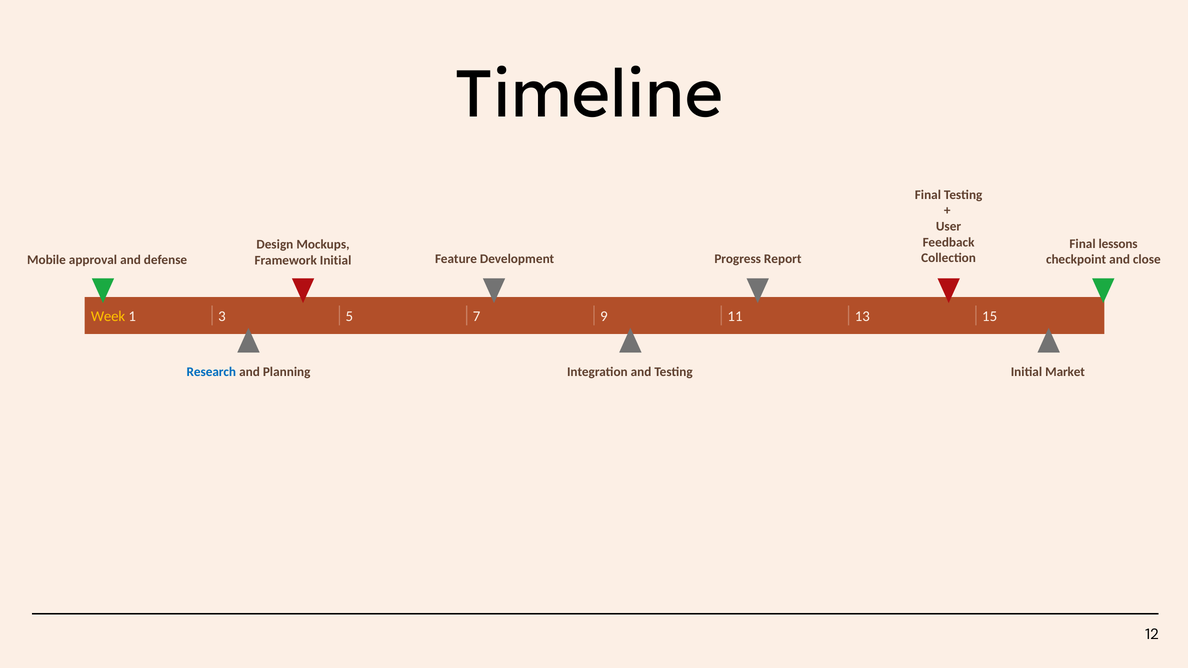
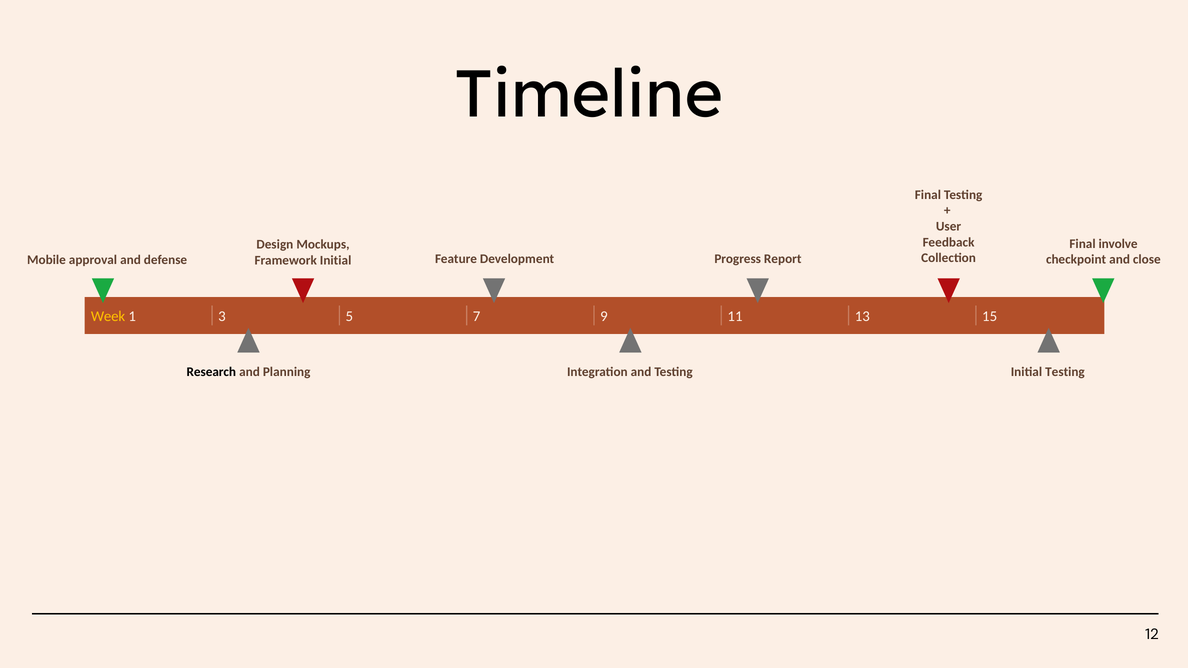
lessons: lessons -> involve
Research colour: blue -> black
Initial Market: Market -> Testing
